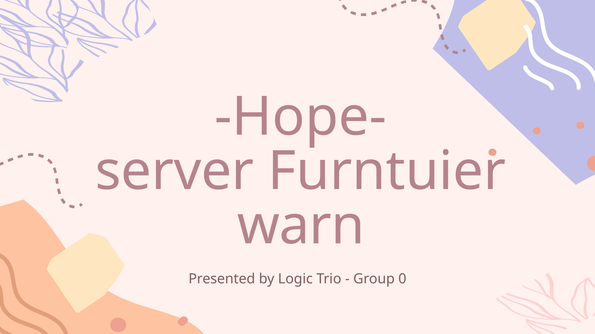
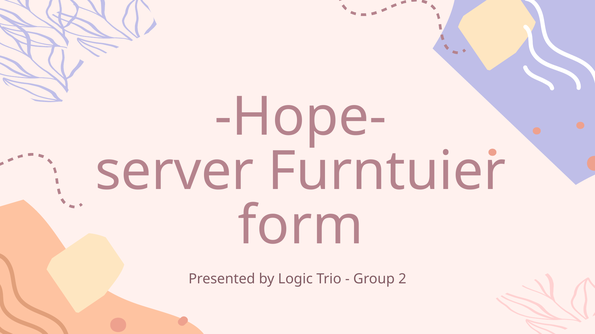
warn: warn -> form
0: 0 -> 2
